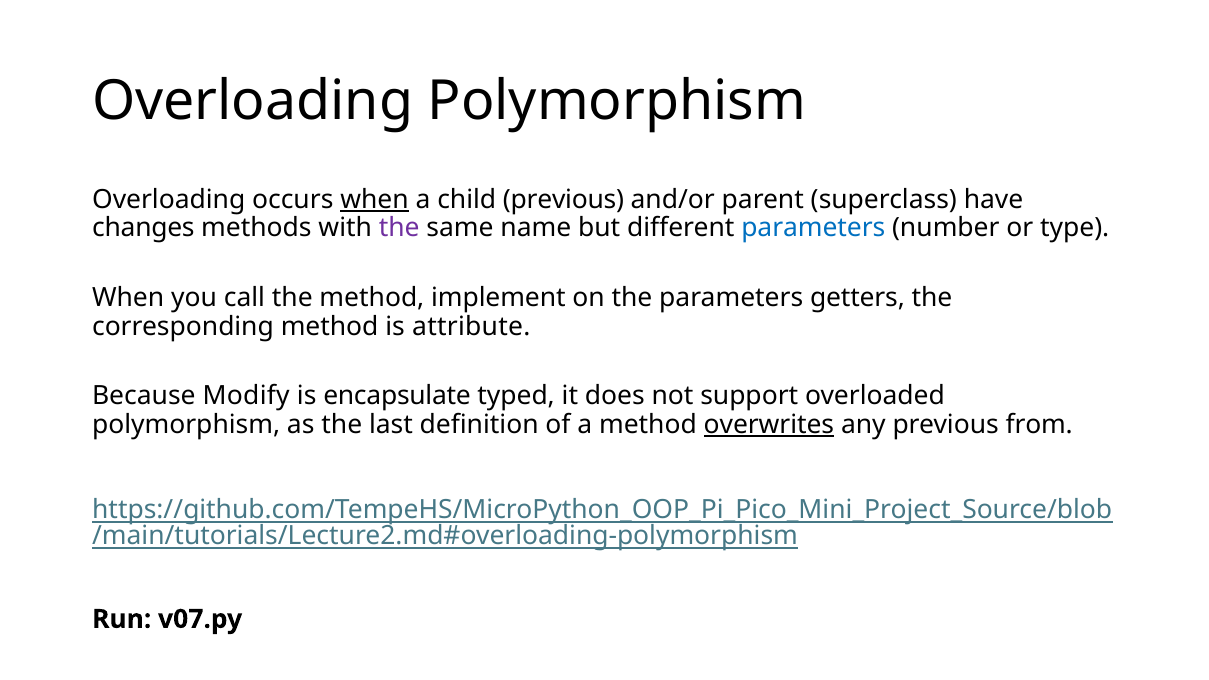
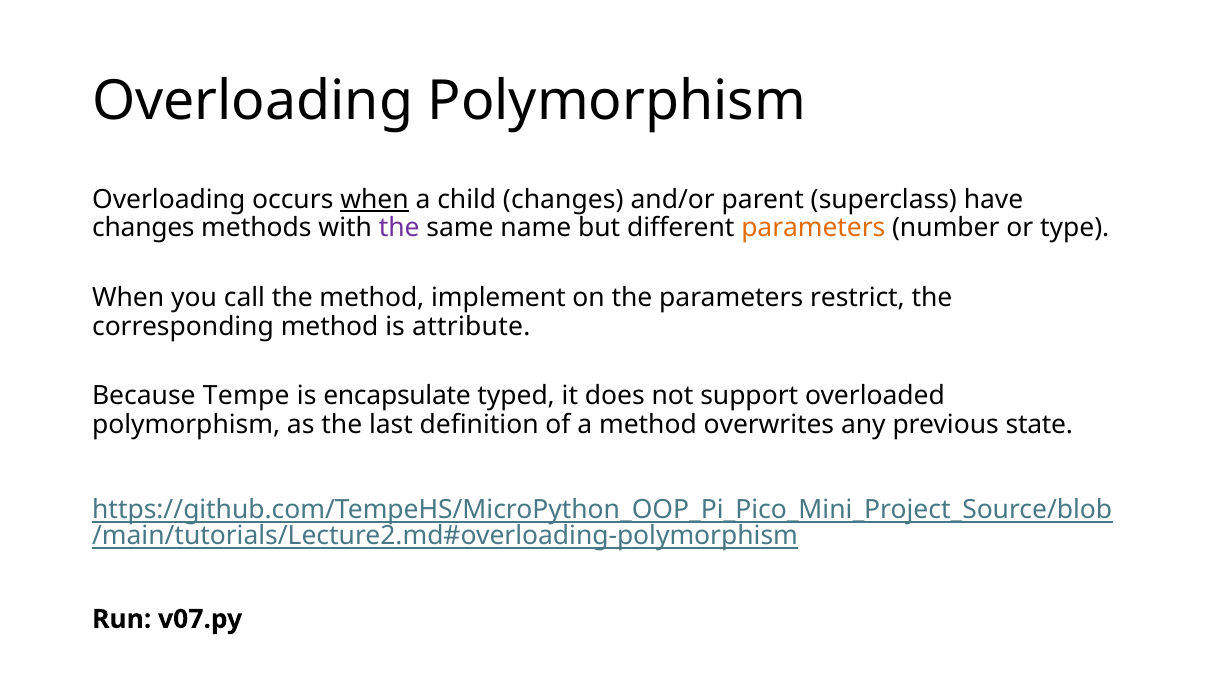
child previous: previous -> changes
parameters at (813, 228) colour: blue -> orange
getters: getters -> restrict
Modify: Modify -> Tempe
overwrites underline: present -> none
from: from -> state
